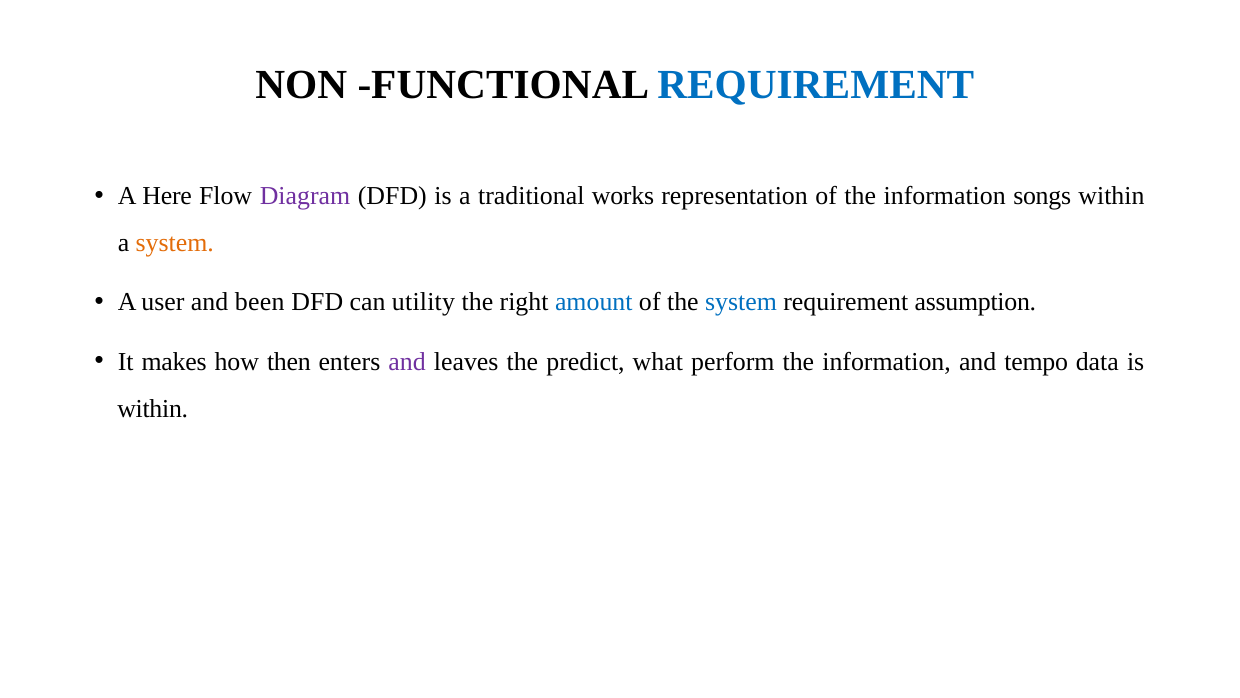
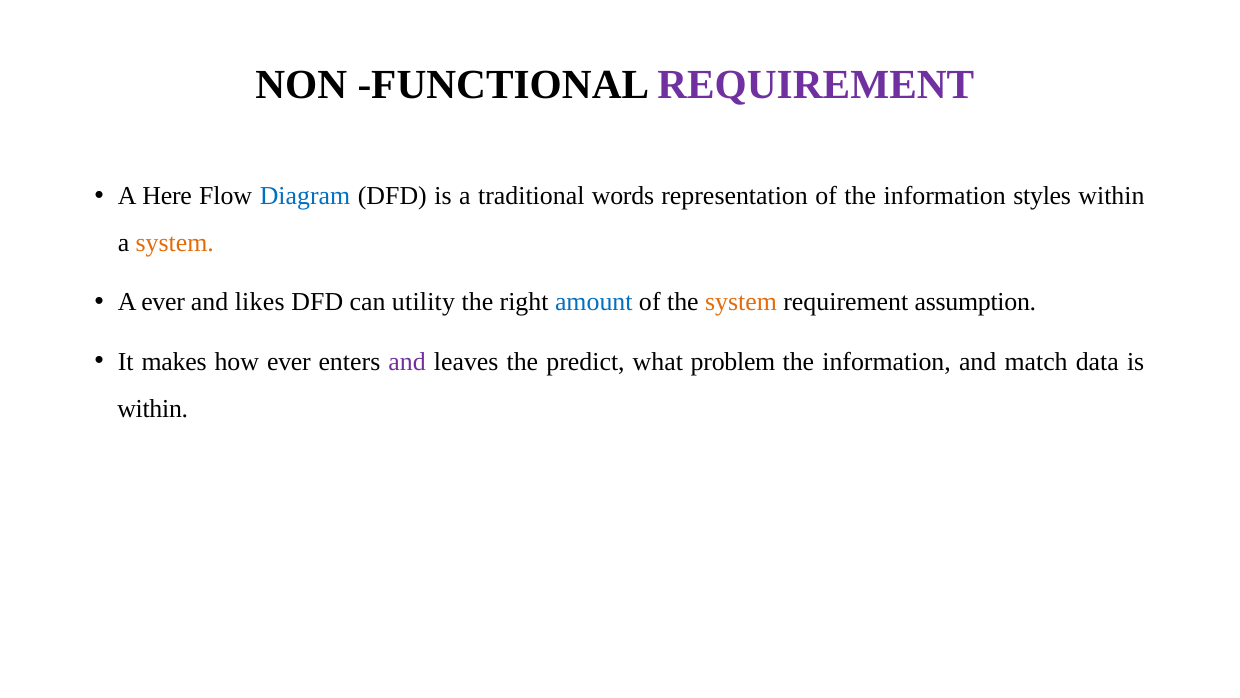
REQUIREMENT at (816, 84) colour: blue -> purple
Diagram colour: purple -> blue
works: works -> words
songs: songs -> styles
A user: user -> ever
been: been -> likes
system at (741, 302) colour: blue -> orange
how then: then -> ever
perform: perform -> problem
tempo: tempo -> match
